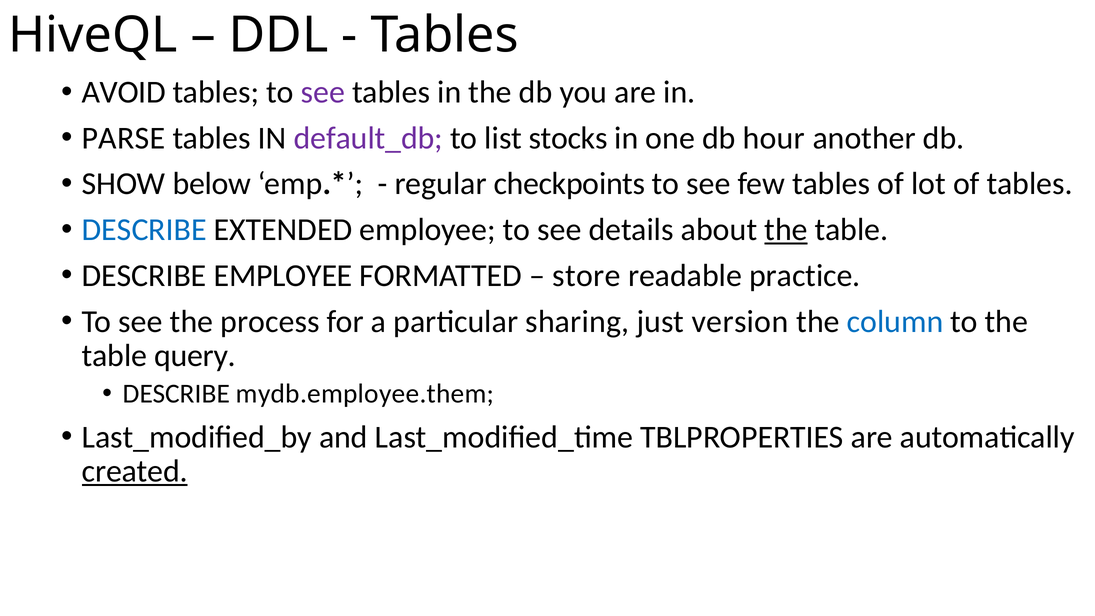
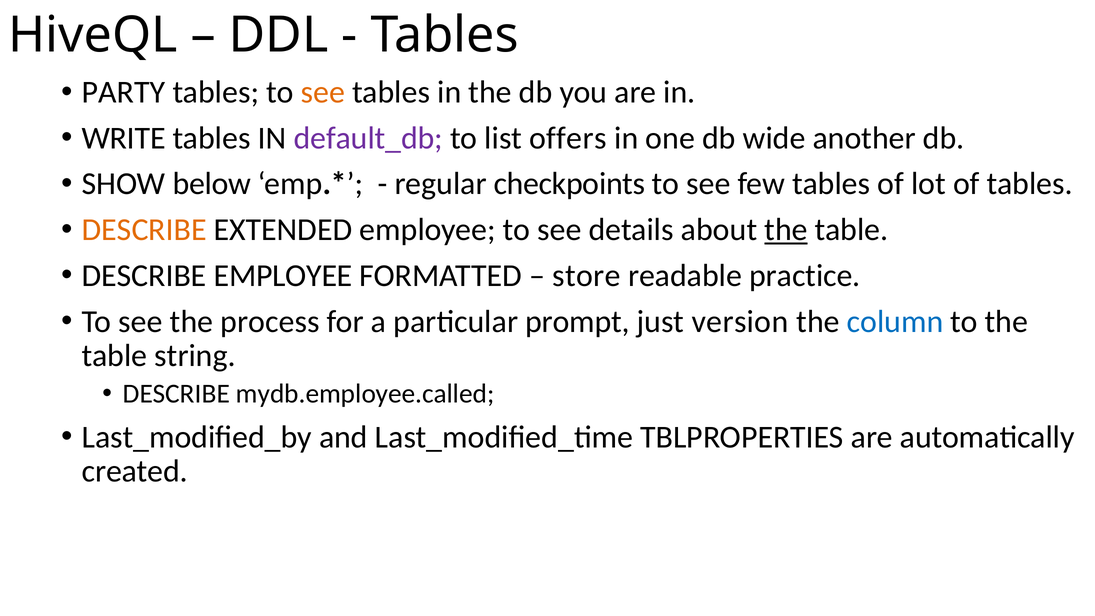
AVOID: AVOID -> PARTY
see at (323, 92) colour: purple -> orange
PARSE: PARSE -> WRITE
stocks: stocks -> offers
hour: hour -> wide
DESCRIBE at (144, 230) colour: blue -> orange
sharing: sharing -> prompt
query: query -> string
mydb.employee.them: mydb.employee.them -> mydb.employee.called
created underline: present -> none
